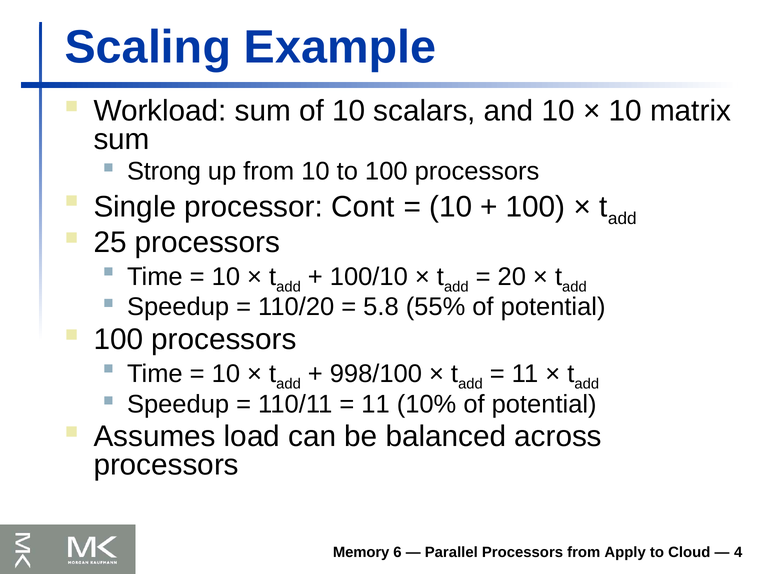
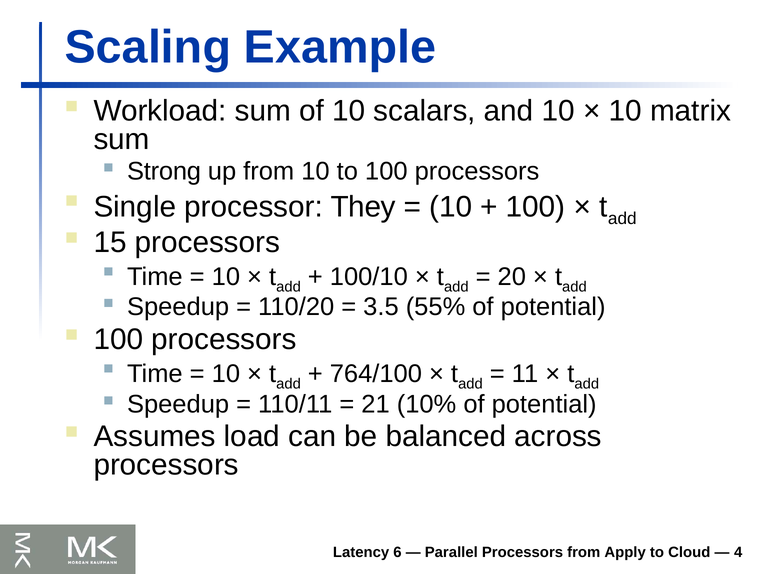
Cont: Cont -> They
25: 25 -> 15
5.8: 5.8 -> 3.5
998/100: 998/100 -> 764/100
11 at (376, 404): 11 -> 21
Memory: Memory -> Latency
